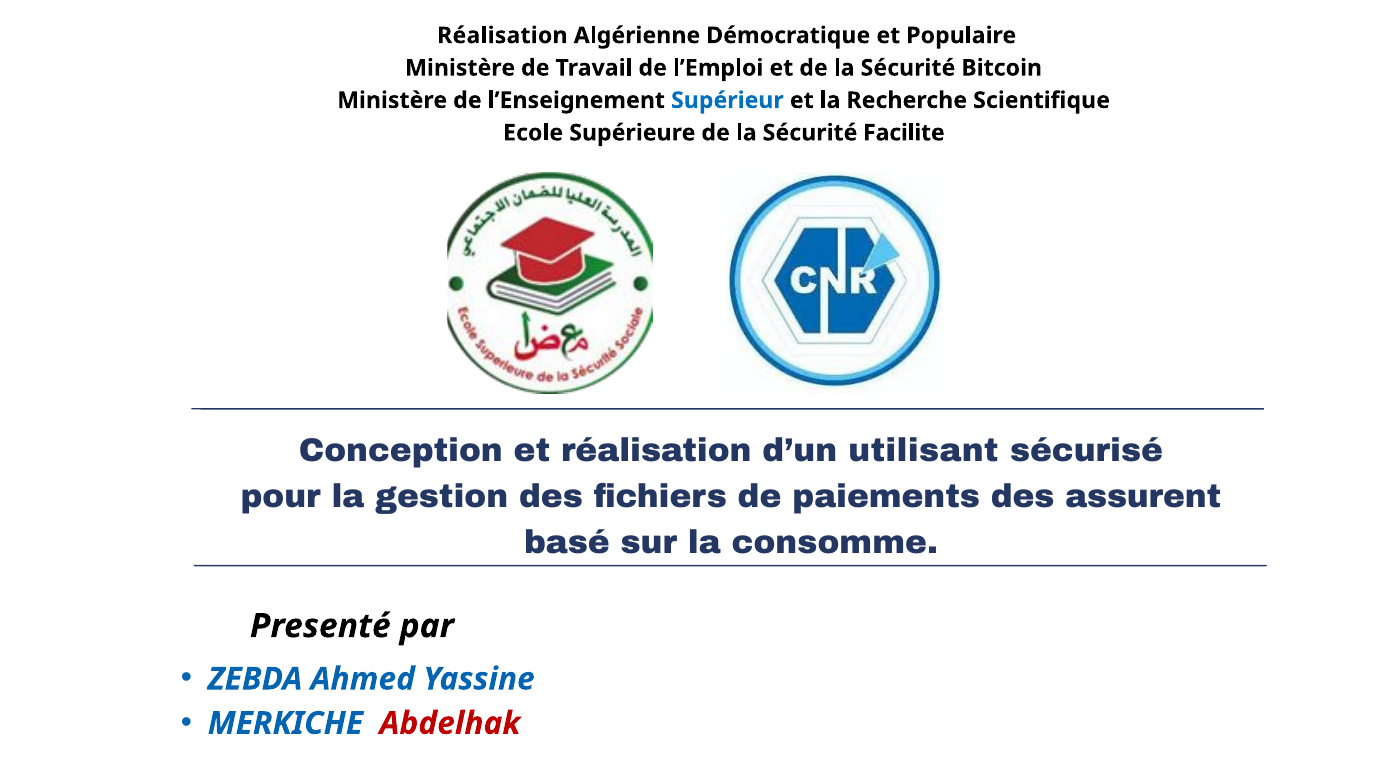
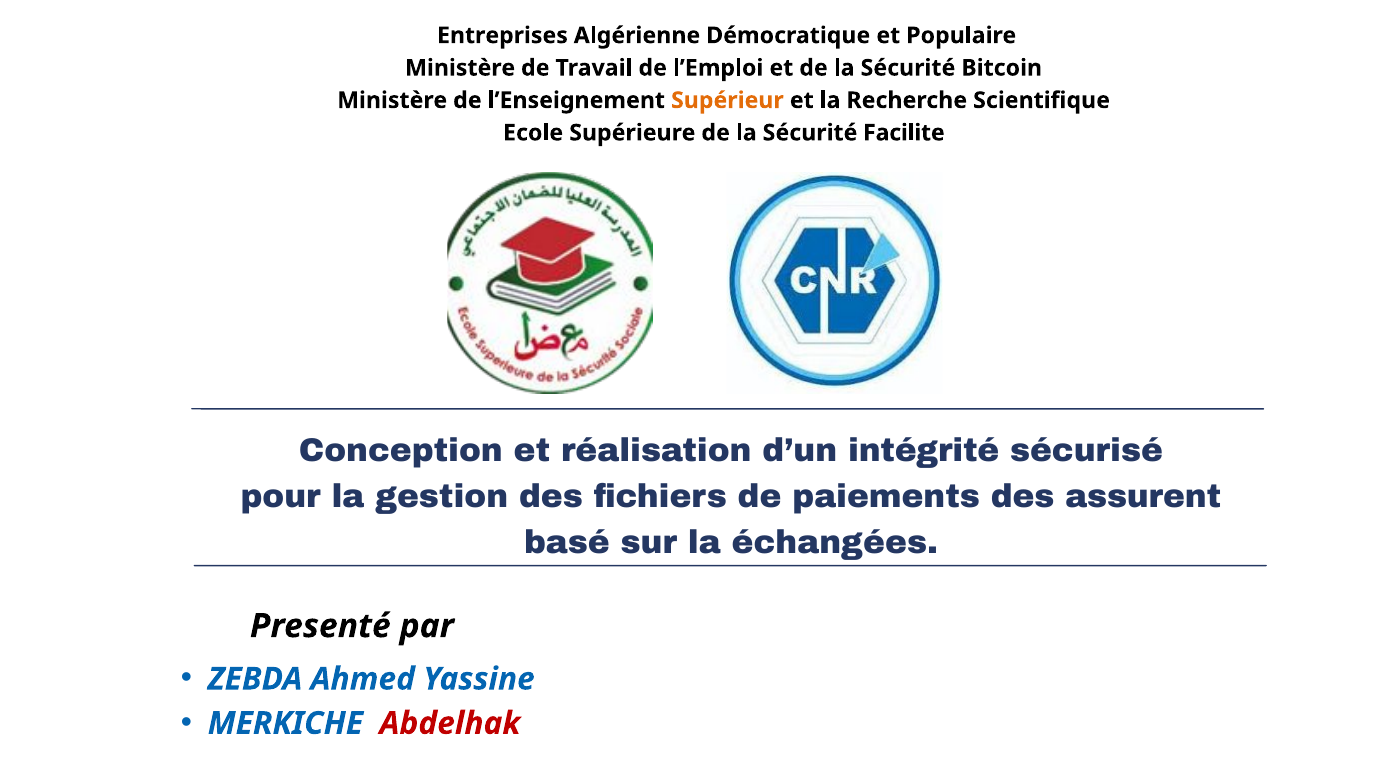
Réalisation at (502, 36): Réalisation -> Entreprises
Supérieur colour: blue -> orange
utilisant: utilisant -> intégrité
consomme: consomme -> échangées
